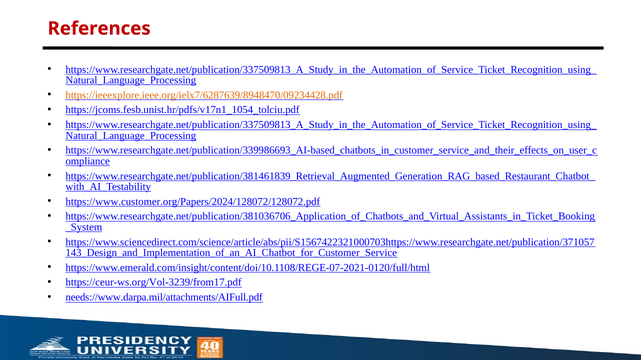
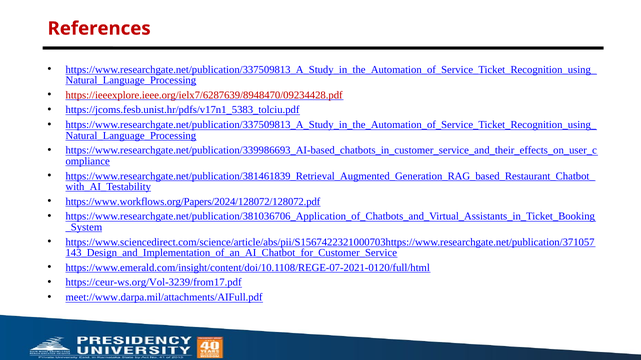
https://ieeexplore.ieee.org/ielx7/6287639/8948470/09234428.pdf colour: orange -> red
https://jcoms.fesb.unist.hr/pdfs/v17n1_1054_tolciu.pdf: https://jcoms.fesb.unist.hr/pdfs/v17n1_1054_tolciu.pdf -> https://jcoms.fesb.unist.hr/pdfs/v17n1_5383_tolciu.pdf
https://www.customer.org/Papers/2024/128072/128072.pdf: https://www.customer.org/Papers/2024/128072/128072.pdf -> https://www.workflows.org/Papers/2024/128072/128072.pdf
needs://www.darpa.mil/attachments/AIFull.pdf: needs://www.darpa.mil/attachments/AIFull.pdf -> meet://www.darpa.mil/attachments/AIFull.pdf
